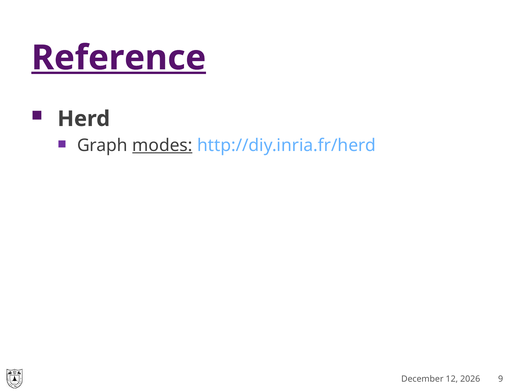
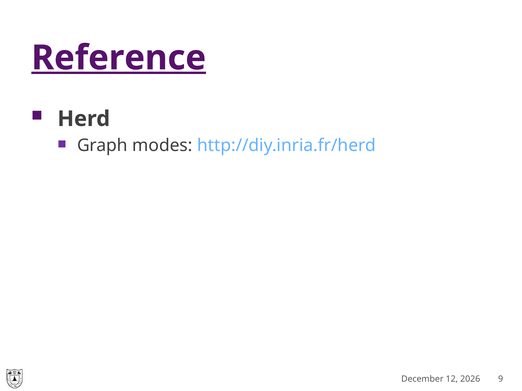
modes underline: present -> none
